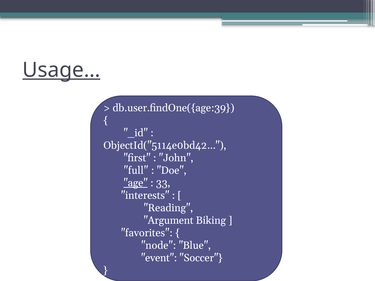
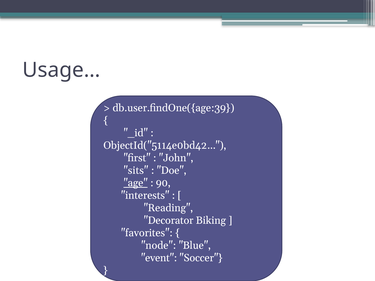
Usage… underline: present -> none
full: full -> sits
33: 33 -> 90
Argument: Argument -> Decorator
